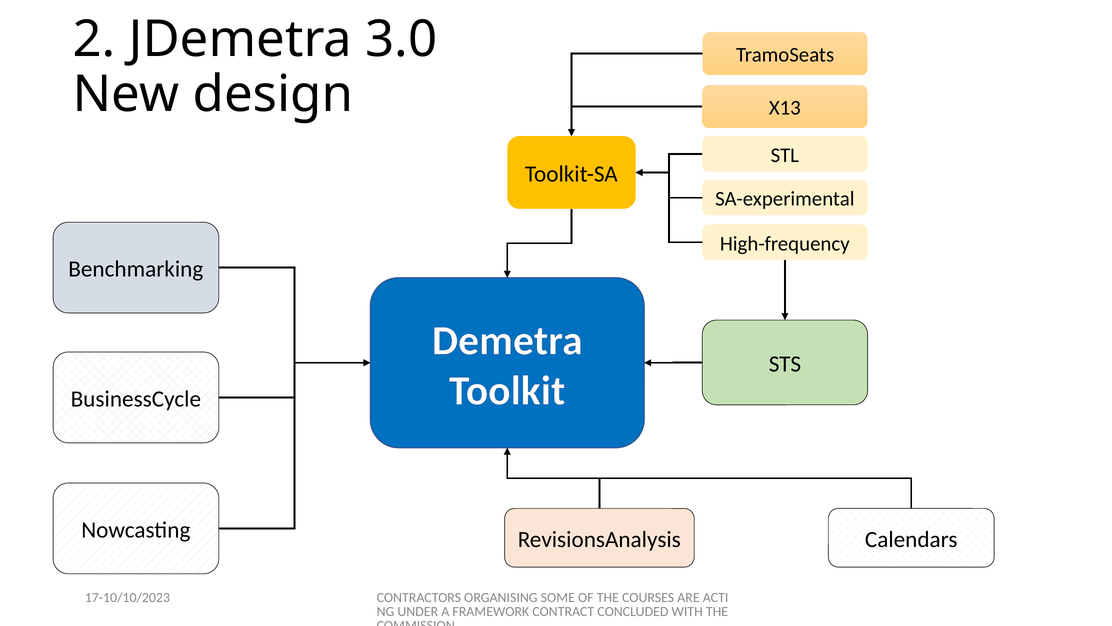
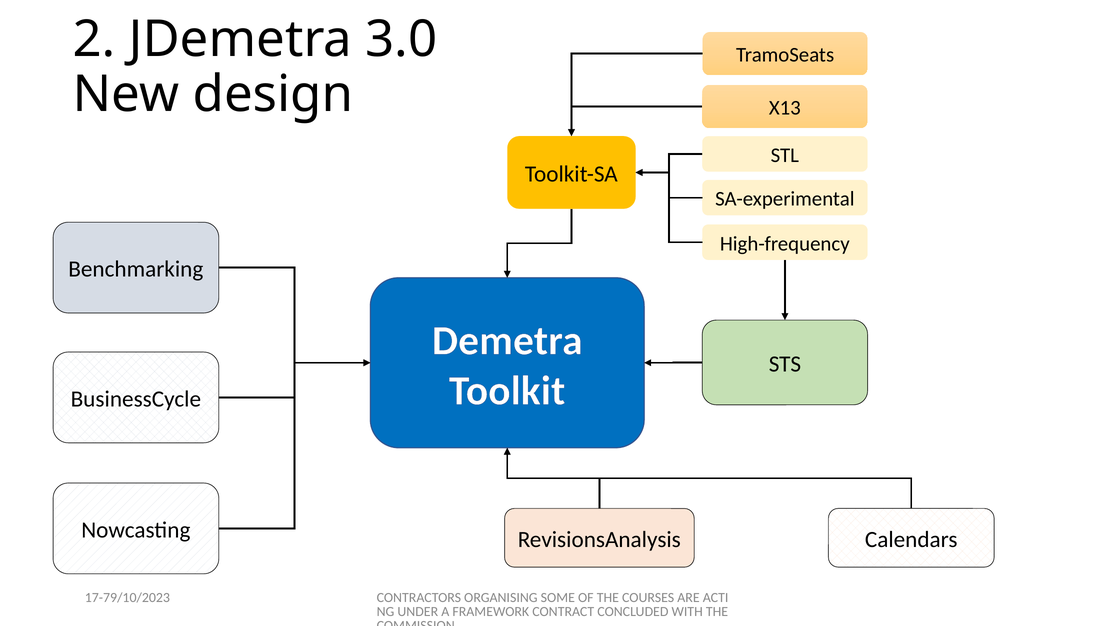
17-10/10/2023: 17-10/10/2023 -> 17-79/10/2023
